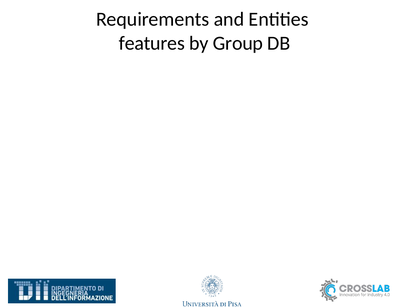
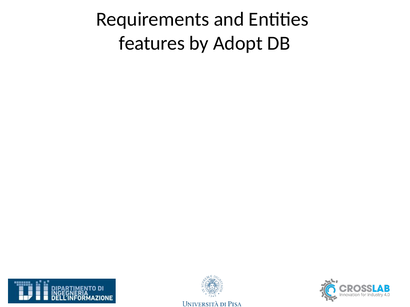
Group: Group -> Adopt
